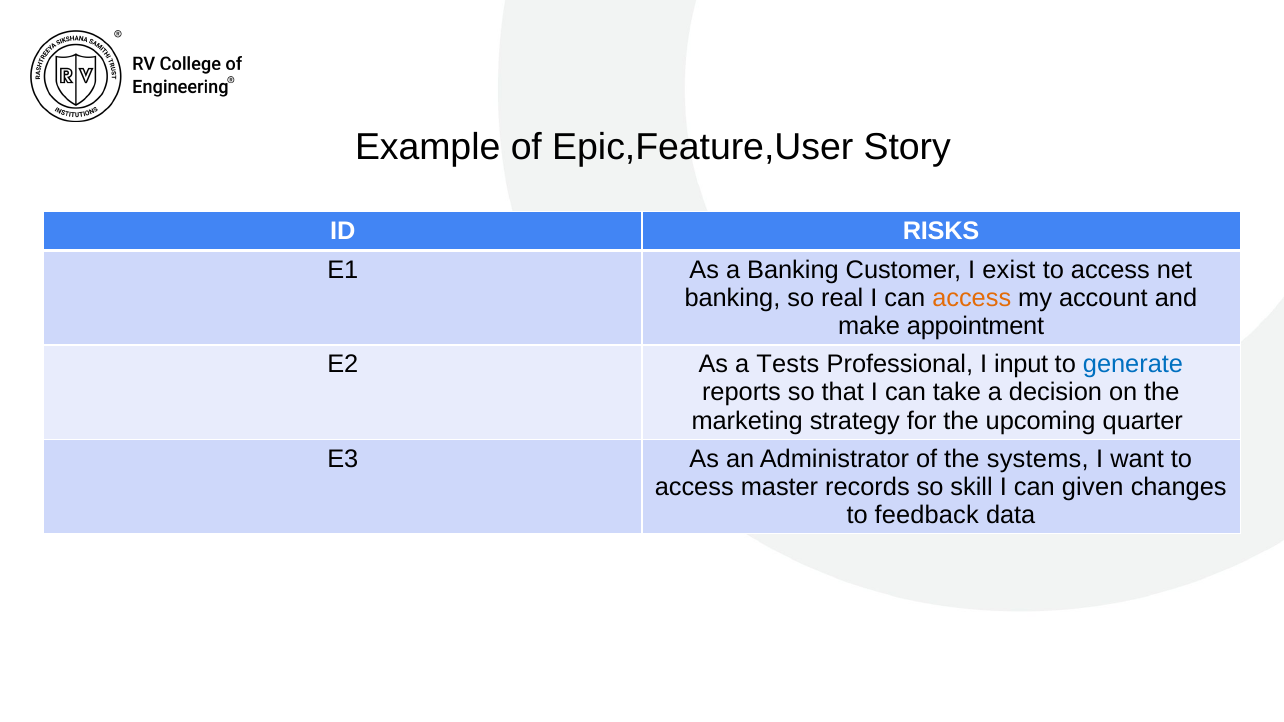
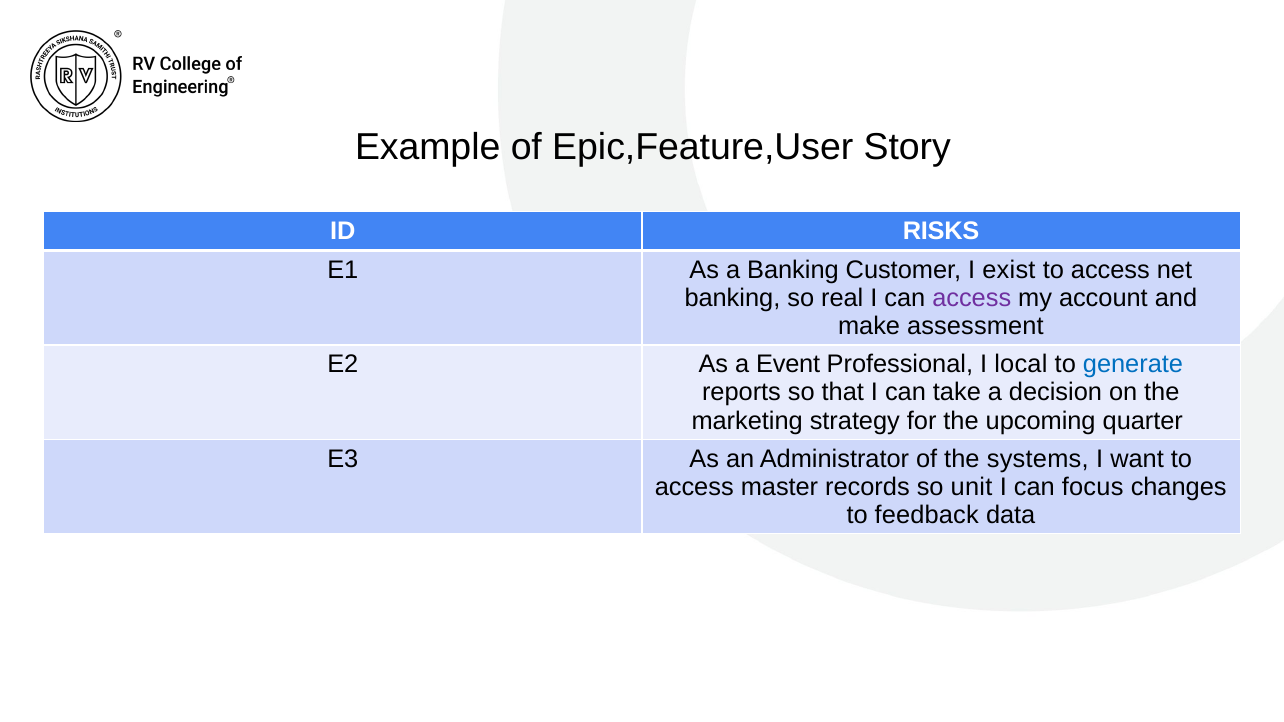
access at (972, 298) colour: orange -> purple
appointment: appointment -> assessment
Tests: Tests -> Event
input: input -> local
skill: skill -> unit
given: given -> focus
